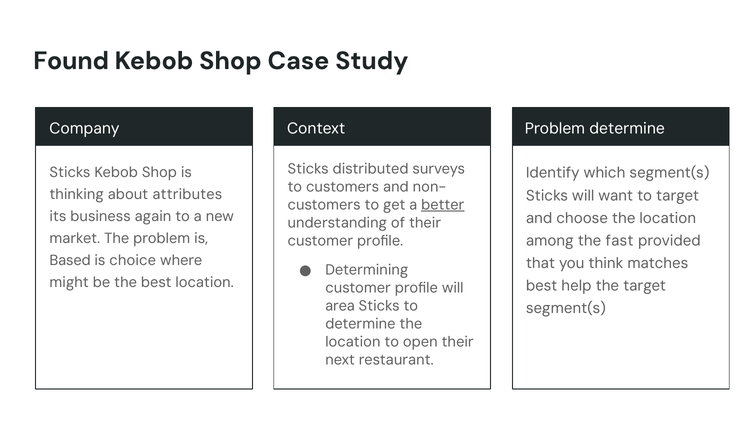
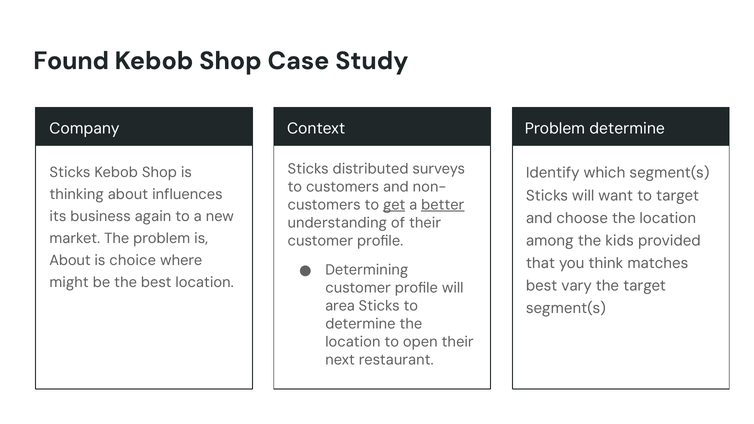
attributes: attributes -> influences
get underline: none -> present
fast: fast -> kids
Based at (70, 260): Based -> About
help: help -> vary
